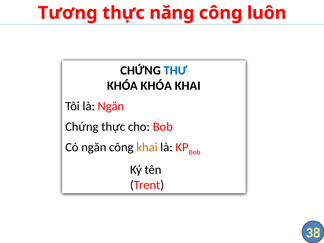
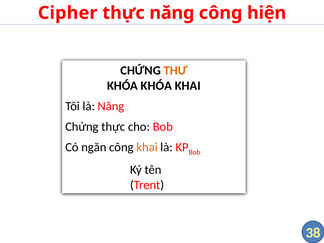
Tương: Tương -> Cipher
luôn: luôn -> hiện
THƯ colour: blue -> orange
là Ngăn: Ngăn -> Năng
